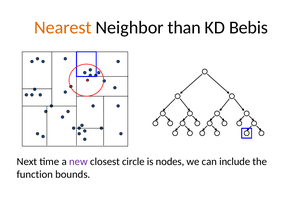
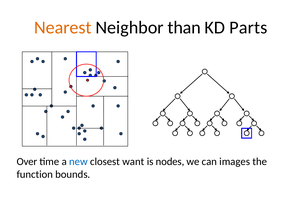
Bebis: Bebis -> Parts
Next: Next -> Over
new colour: purple -> blue
circle: circle -> want
include: include -> images
